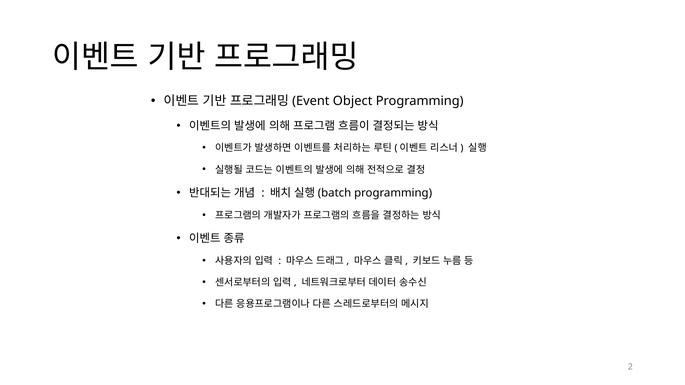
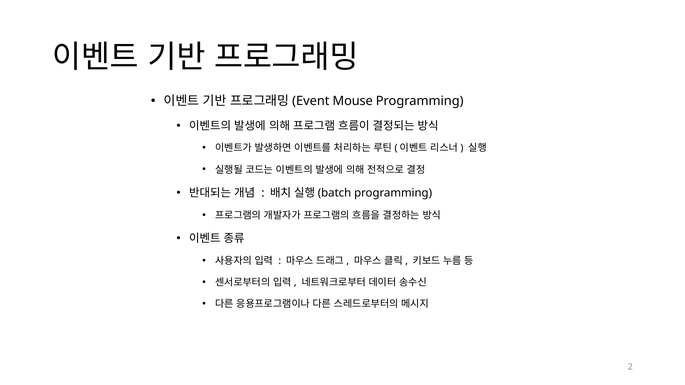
Object: Object -> Mouse
